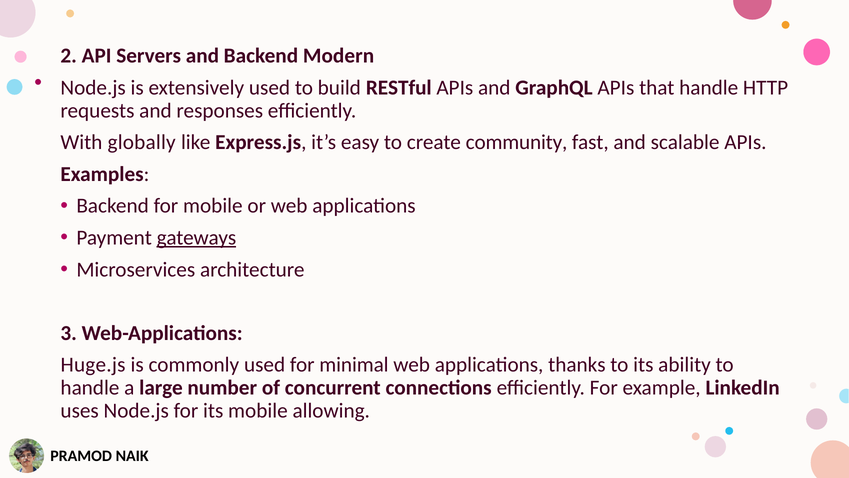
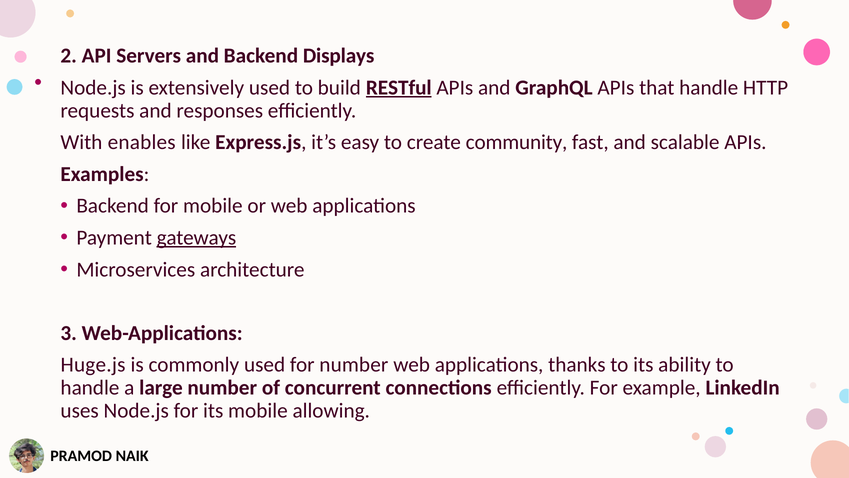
Modern: Modern -> Displays
RESTful underline: none -> present
globally: globally -> enables
for minimal: minimal -> number
